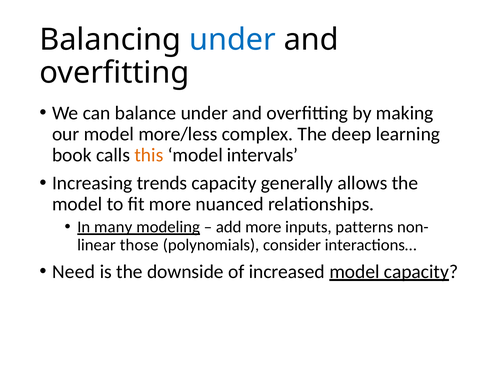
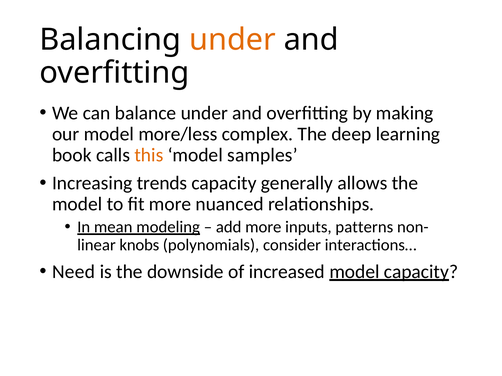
under at (232, 40) colour: blue -> orange
intervals: intervals -> samples
many: many -> mean
those: those -> knobs
